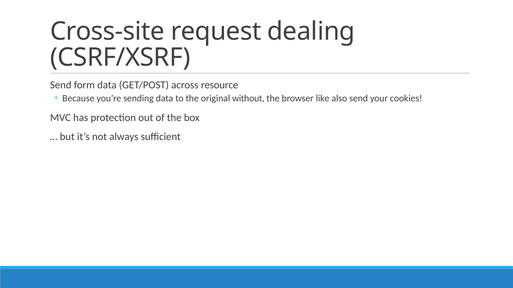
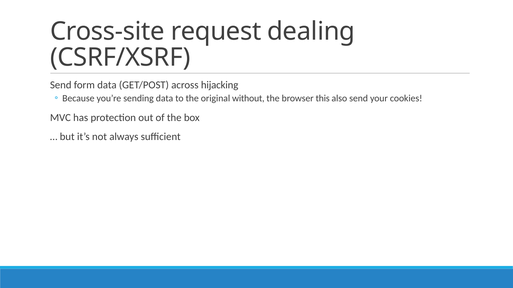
resource: resource -> hijacking
like: like -> this
